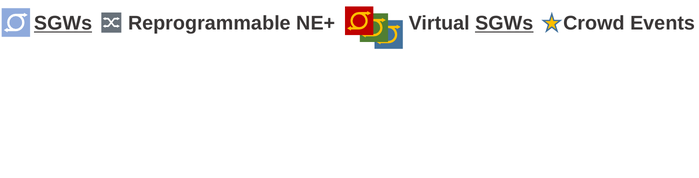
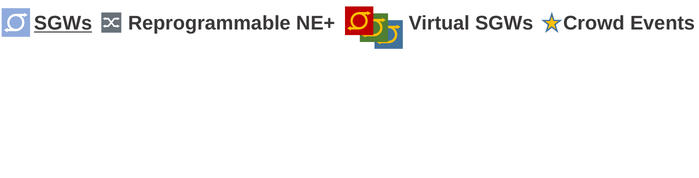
SGWs at (504, 23) underline: present -> none
